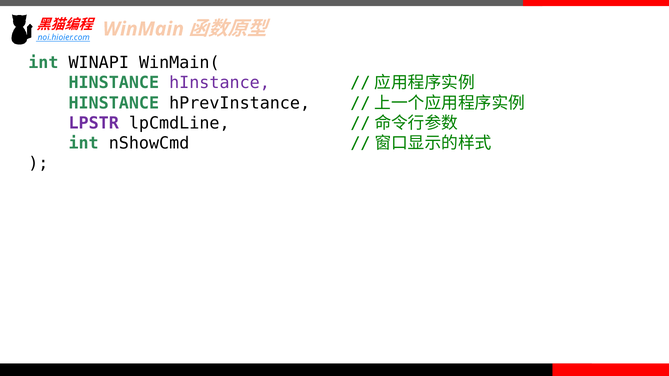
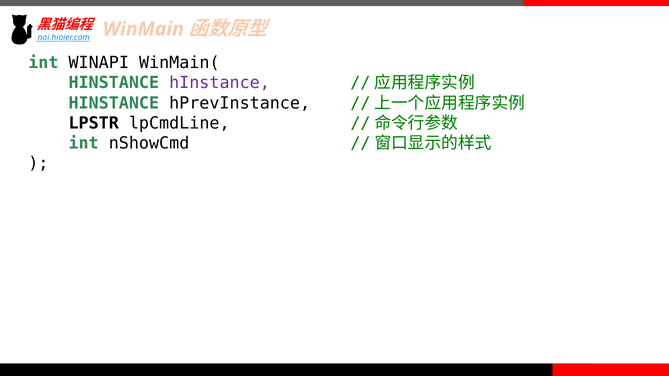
LPSTR colour: purple -> black
